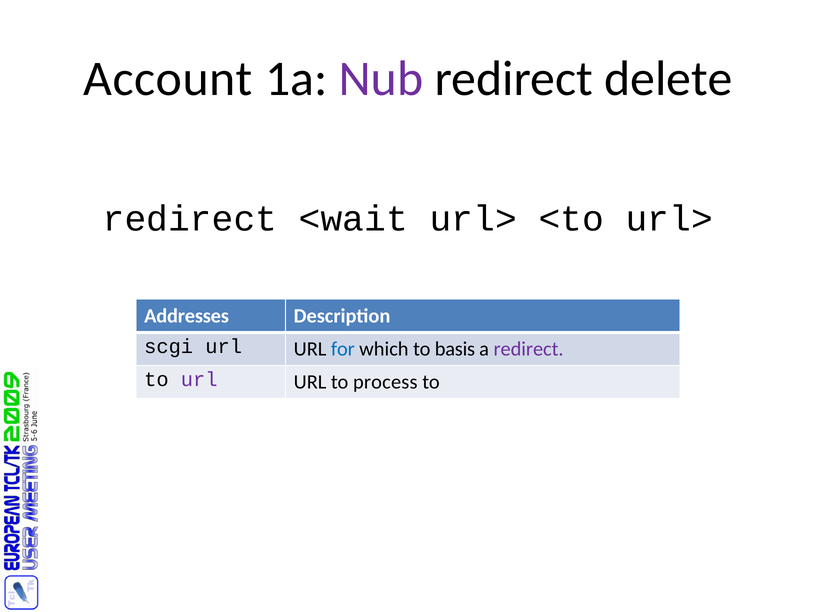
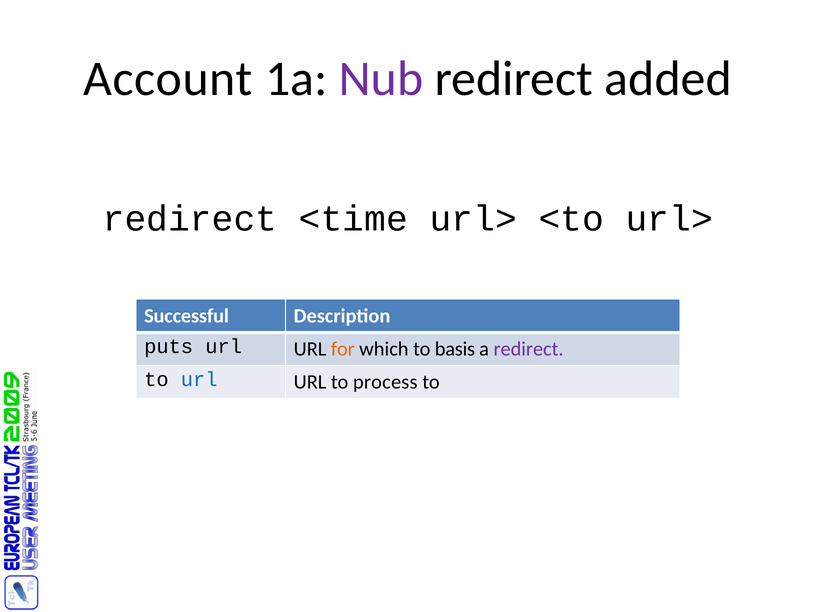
delete: delete -> added
<wait: <wait -> <time
Addresses: Addresses -> Successful
scgi: scgi -> puts
for colour: blue -> orange
url at (199, 380) colour: purple -> blue
